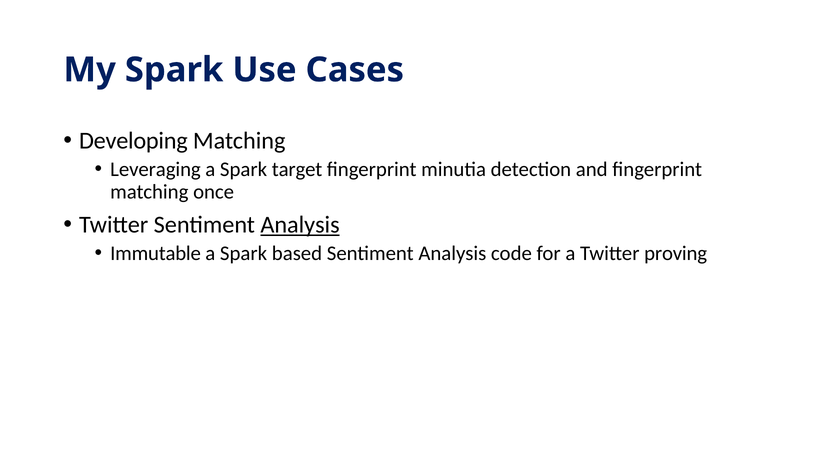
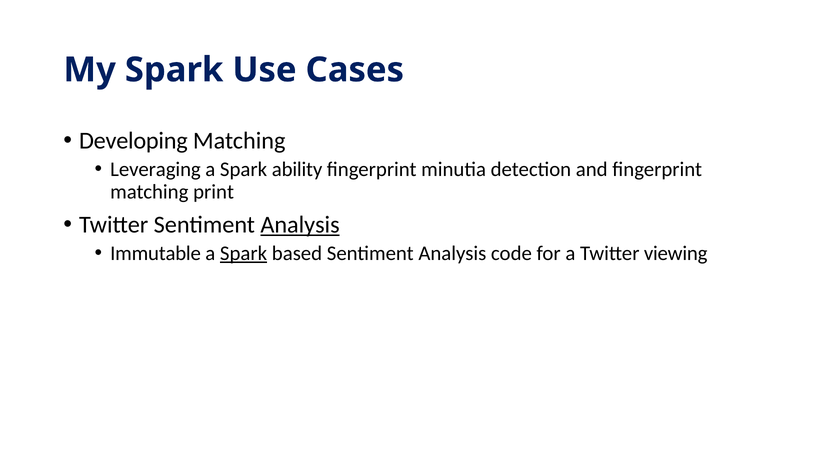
target: target -> ability
once: once -> print
Spark at (244, 253) underline: none -> present
proving: proving -> viewing
